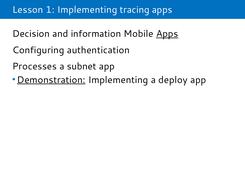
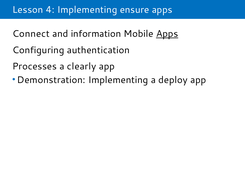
1: 1 -> 4
tracing: tracing -> ensure
Decision: Decision -> Connect
subnet: subnet -> clearly
Demonstration underline: present -> none
